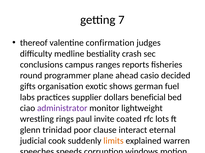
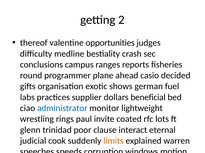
7: 7 -> 2
confirmation: confirmation -> opportunities
administrator colour: purple -> blue
